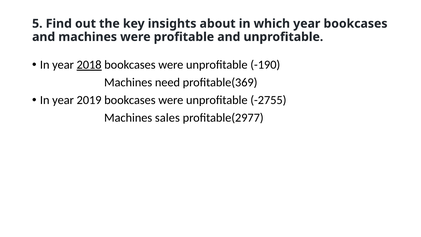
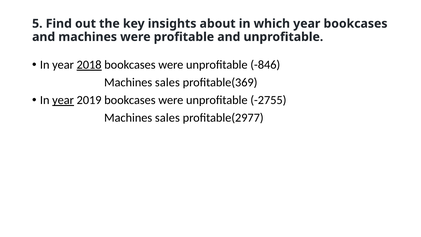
-190: -190 -> -846
need at (167, 82): need -> sales
year at (63, 100) underline: none -> present
